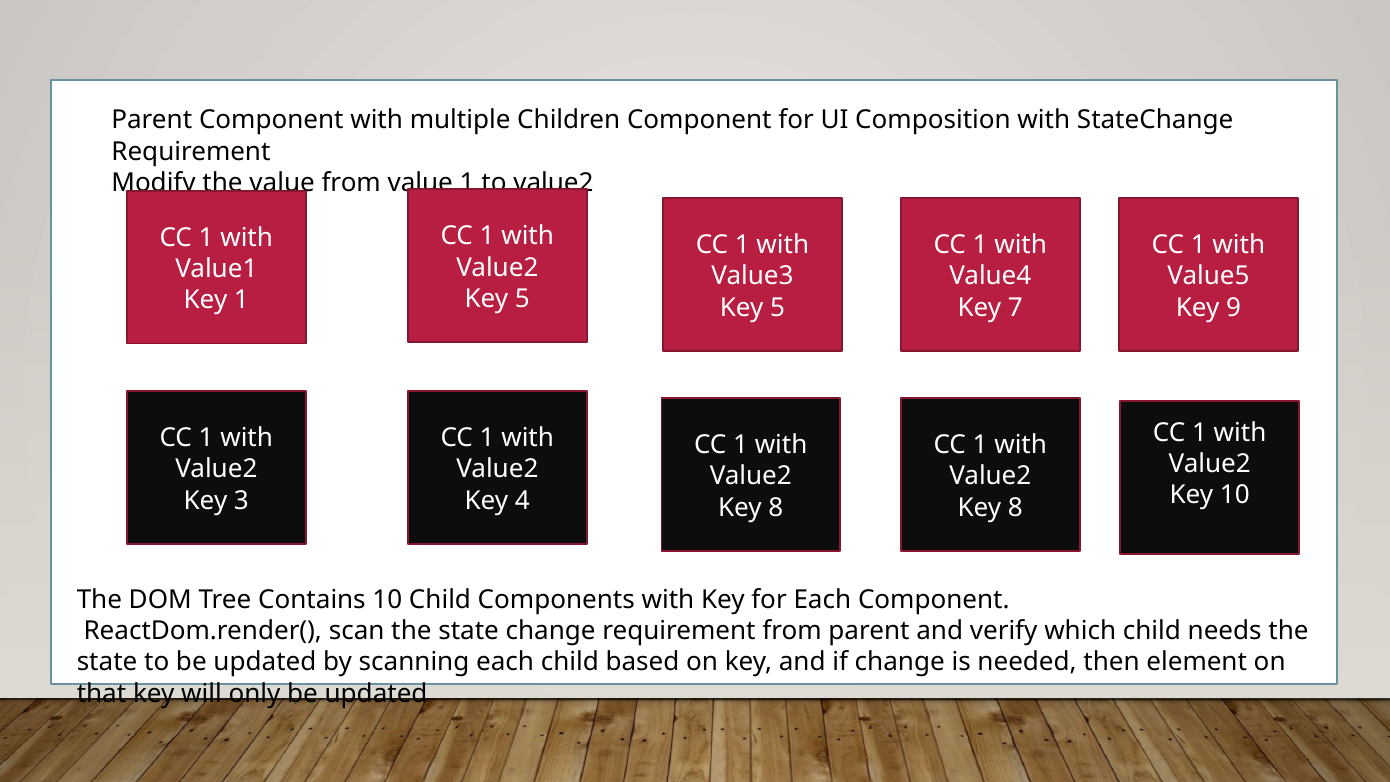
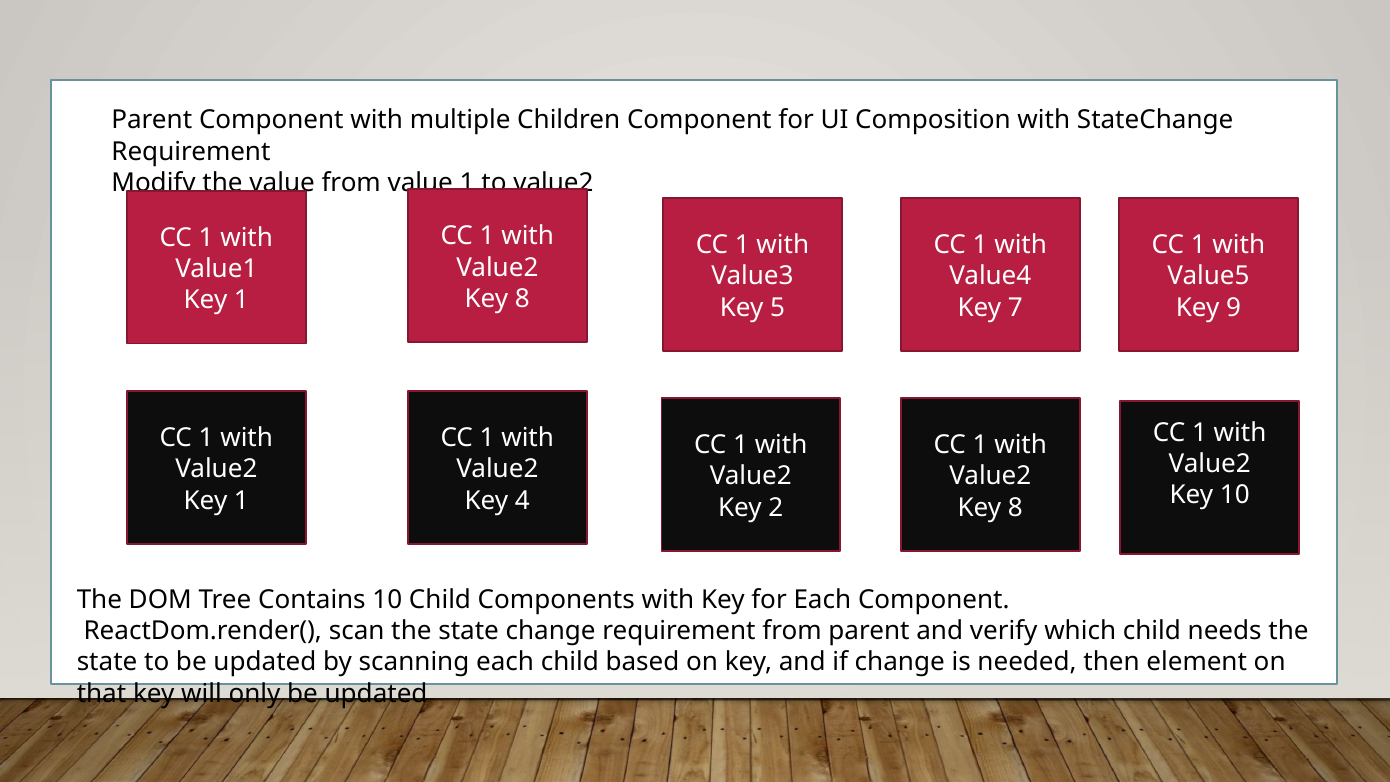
5 at (522, 299): 5 -> 8
3 at (241, 500): 3 -> 1
8 at (776, 507): 8 -> 2
